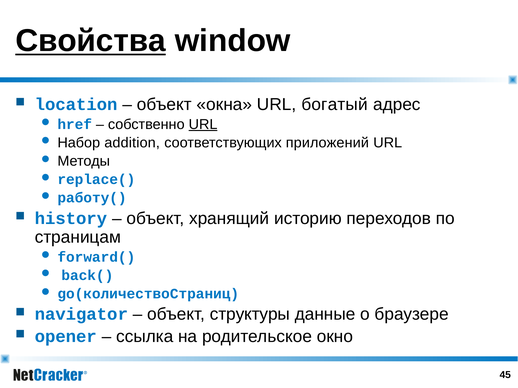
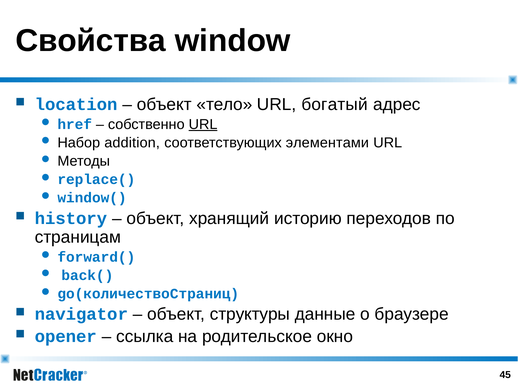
Свойства underline: present -> none
окна: окна -> тело
приложений: приложений -> элементами
работу(: работу( -> window(
